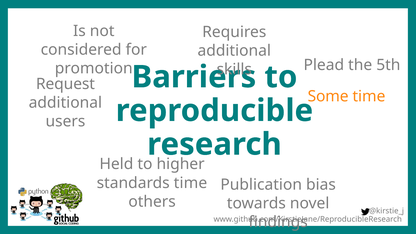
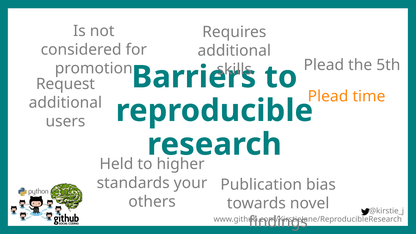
Some at (328, 96): Some -> Plead
standards time: time -> your
